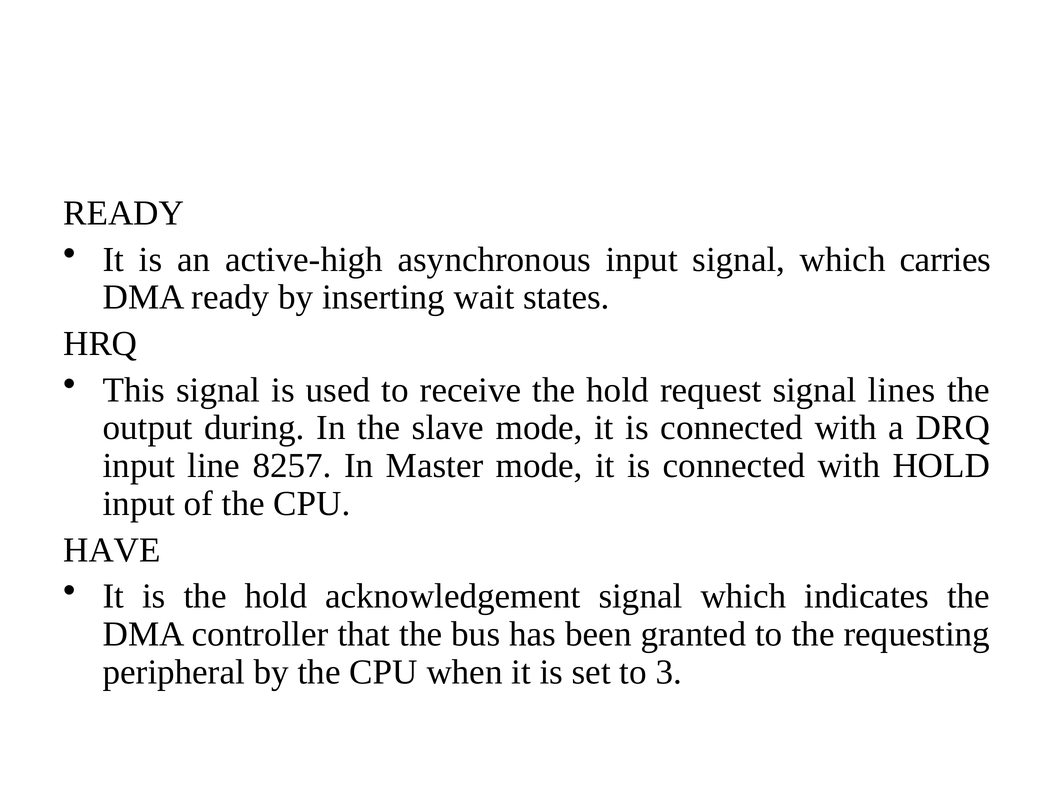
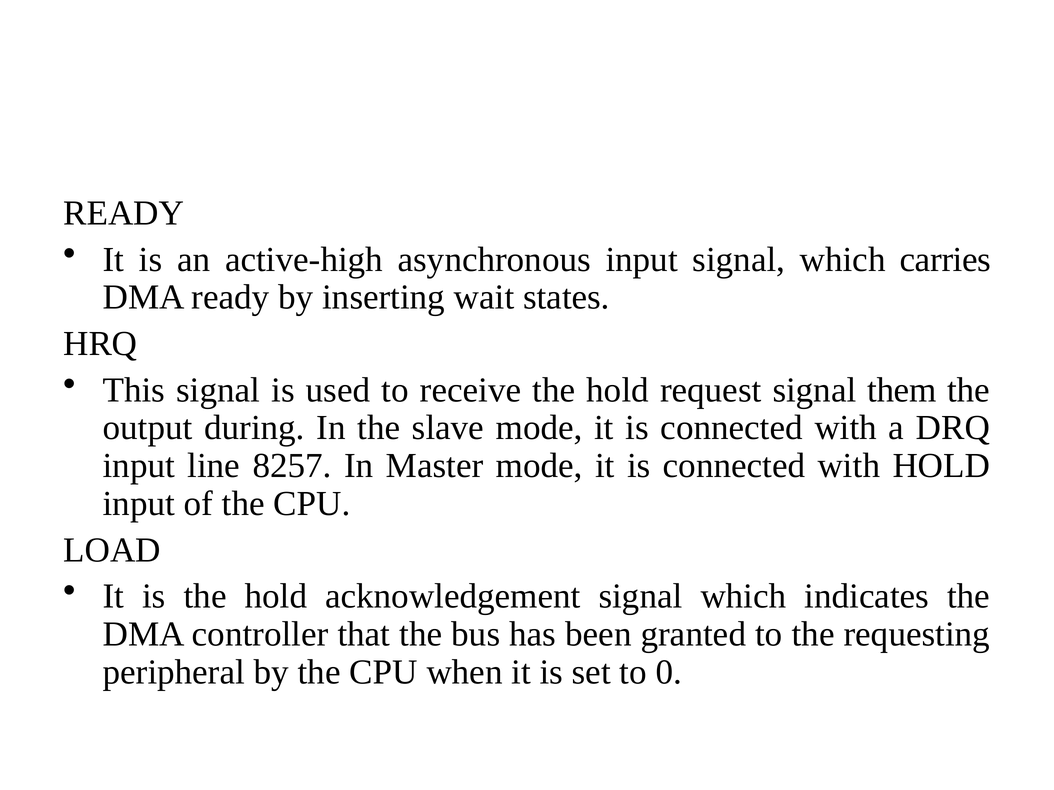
lines: lines -> them
HAVE: HAVE -> LOAD
3: 3 -> 0
